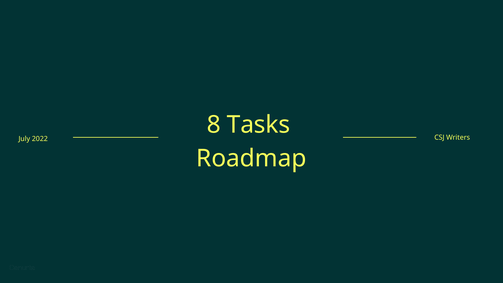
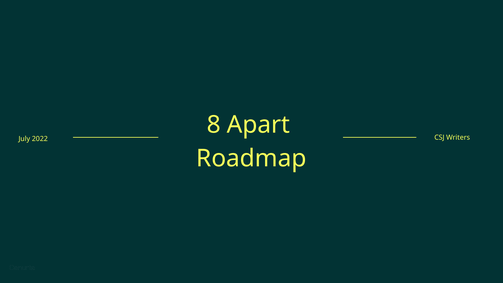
Tasks: Tasks -> Apart
